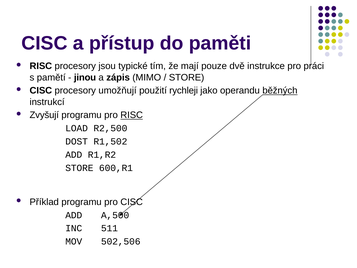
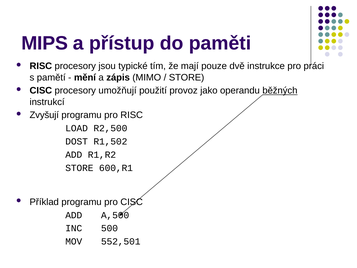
CISC at (44, 43): CISC -> MIPS
jinou: jinou -> mění
rychleji: rychleji -> provoz
RISC at (132, 115) underline: present -> none
511: 511 -> 500
502,506: 502,506 -> 552,501
